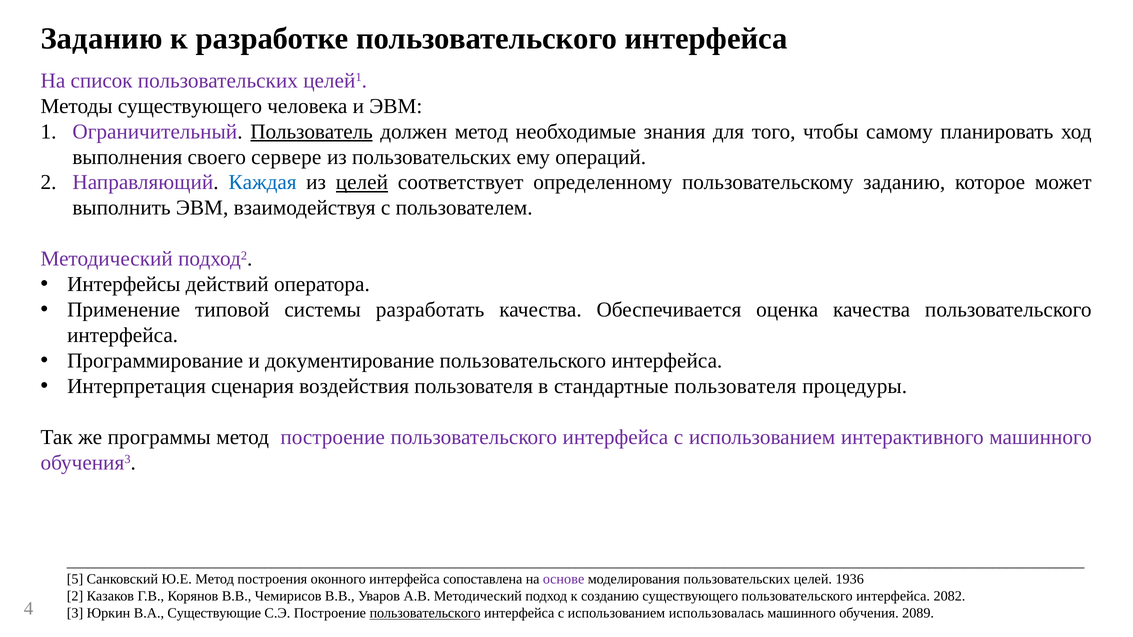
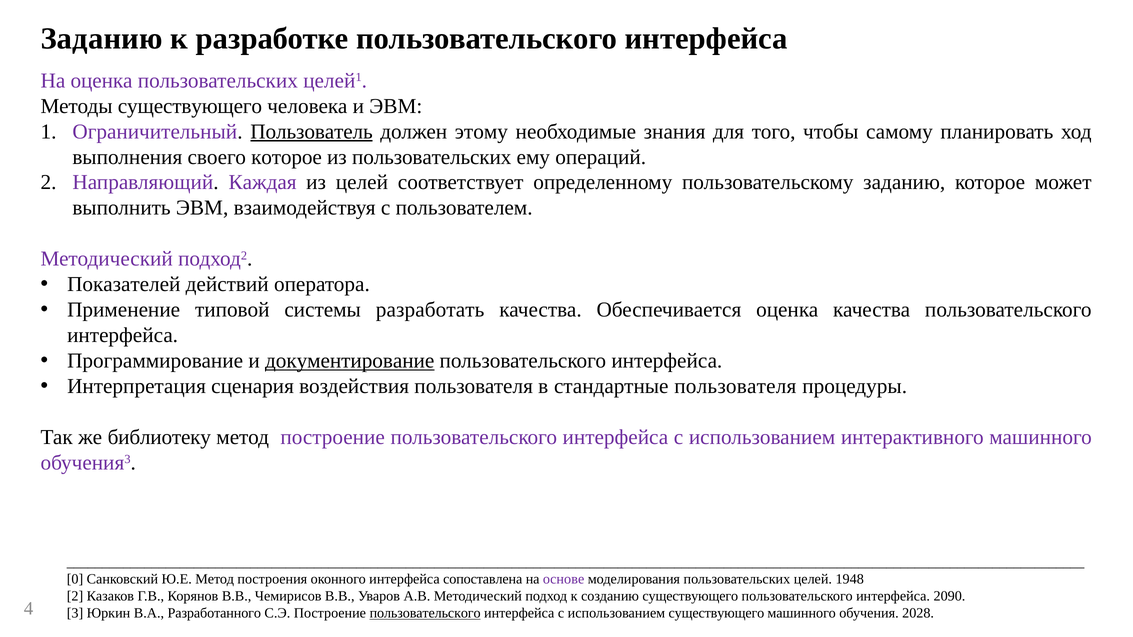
На список: список -> оценка
должен метод: метод -> этому
своего сервере: сервере -> которое
Каждая colour: blue -> purple
целей at (362, 183) underline: present -> none
Интерфейсы: Интерфейсы -> Показателей
документирование underline: none -> present
программы: программы -> библиотеку
5: 5 -> 0
1936: 1936 -> 1948
2082: 2082 -> 2090
Существующие: Существующие -> Разработанного
использованием использовалась: использовалась -> существующего
2089: 2089 -> 2028
